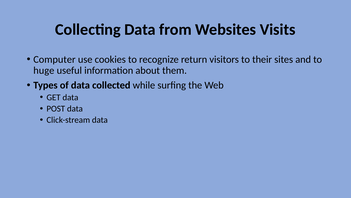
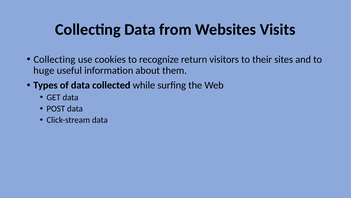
Computer at (54, 59): Computer -> Collecting
